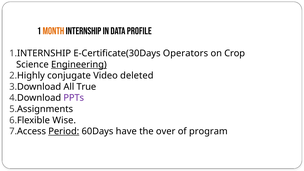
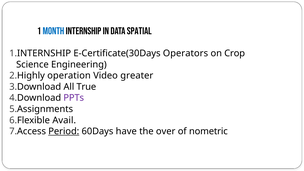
Month colour: orange -> blue
Profile: Profile -> Spatial
Engineering underline: present -> none
conjugate: conjugate -> operation
deleted: deleted -> greater
Wise: Wise -> Avail
program: program -> nometric
